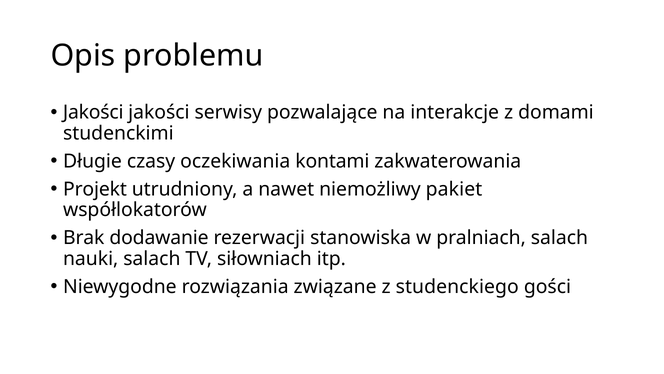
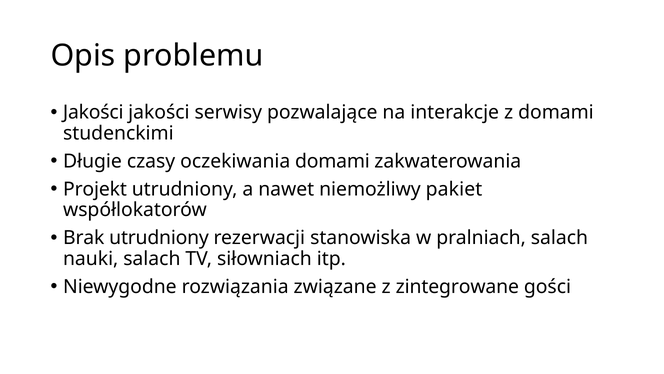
oczekiwania kontami: kontami -> domami
Brak dodawanie: dodawanie -> utrudniony
studenckiego: studenckiego -> zintegrowane
